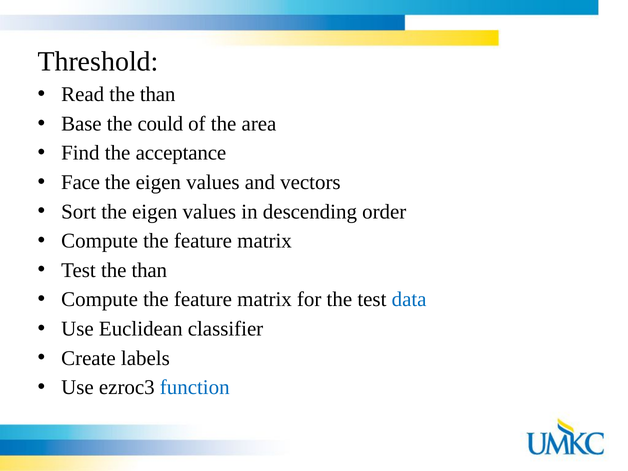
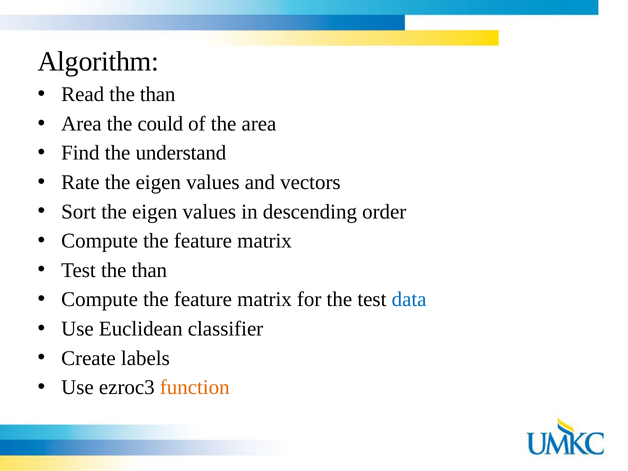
Threshold: Threshold -> Algorithm
Base at (81, 124): Base -> Area
acceptance: acceptance -> understand
Face: Face -> Rate
function colour: blue -> orange
